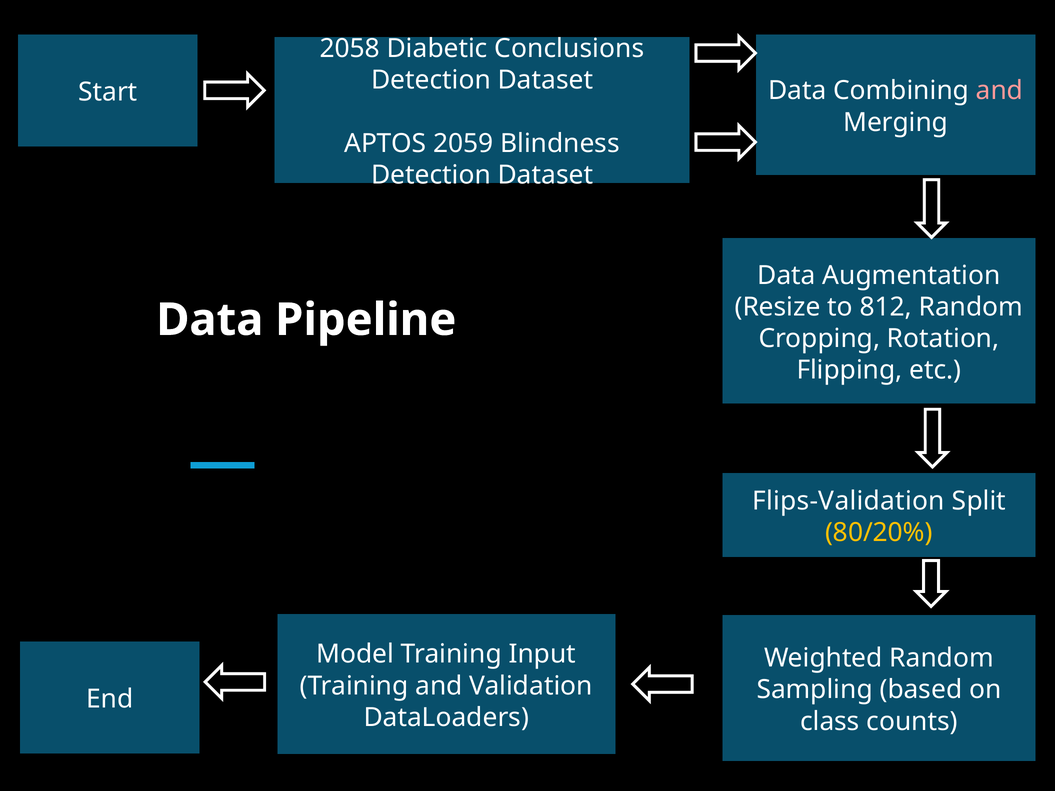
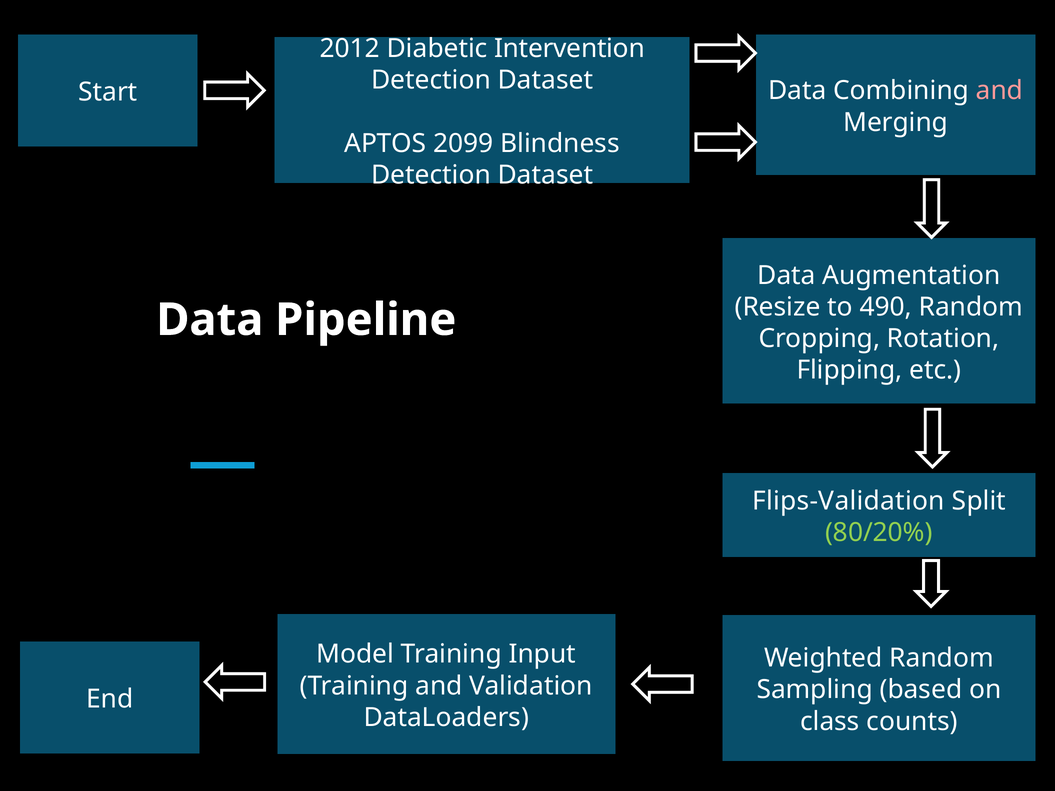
2058: 2058 -> 2012
Conclusions: Conclusions -> Intervention
2059: 2059 -> 2099
812: 812 -> 490
80/20% colour: yellow -> light green
